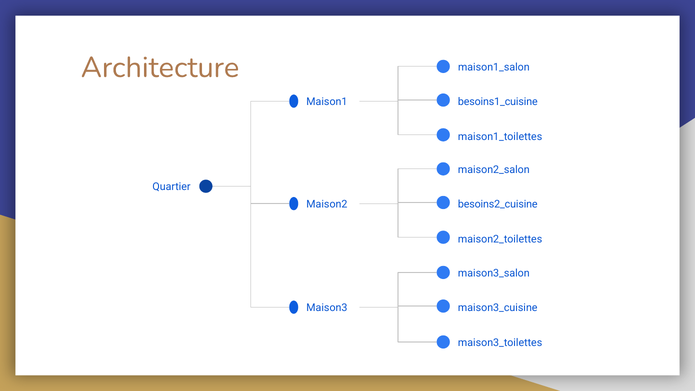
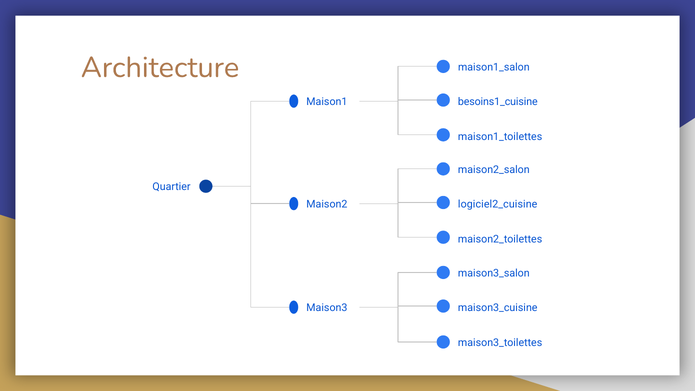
besoins2_cuisine: besoins2_cuisine -> logiciel2_cuisine
